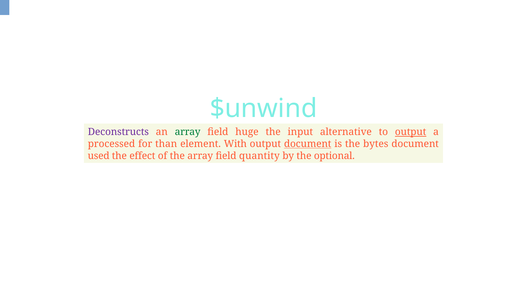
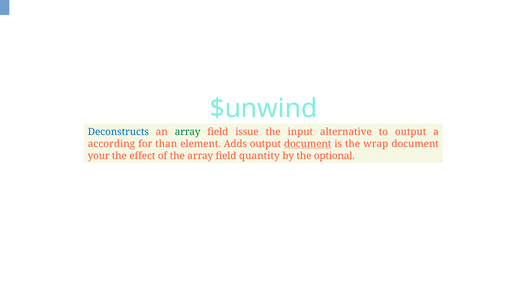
Deconstructs colour: purple -> blue
huge: huge -> issue
output at (411, 132) underline: present -> none
processed: processed -> according
With: With -> Adds
bytes: bytes -> wrap
used: used -> your
